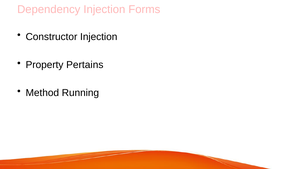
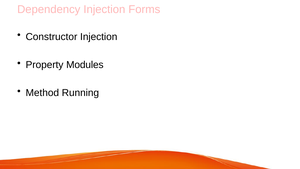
Pertains: Pertains -> Modules
